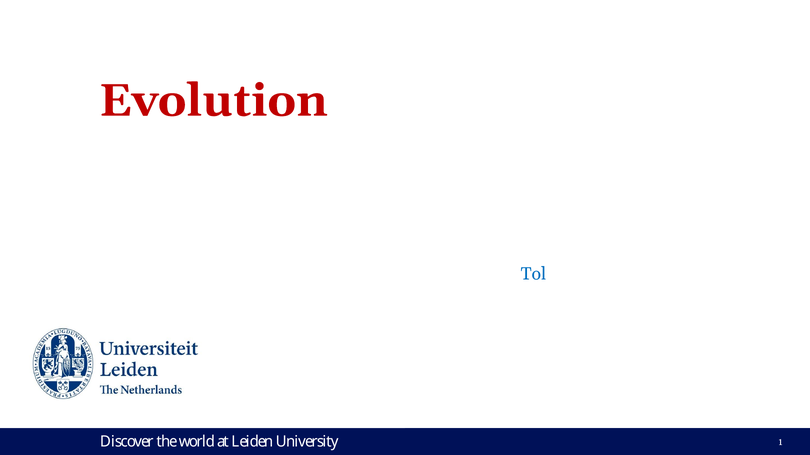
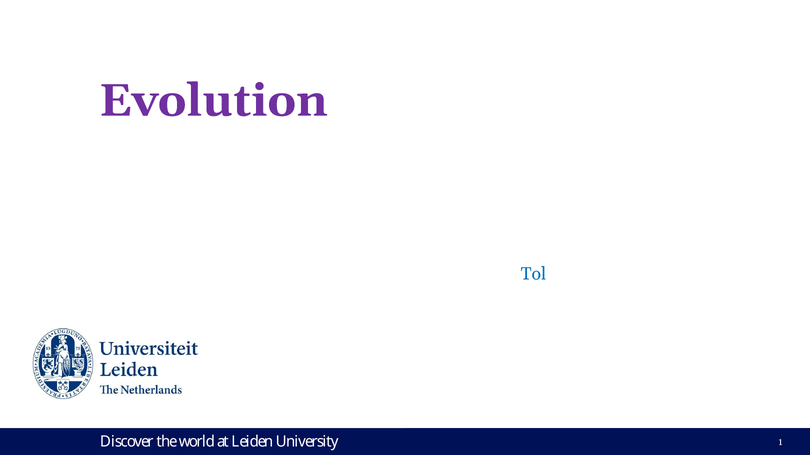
Evolution colour: red -> purple
